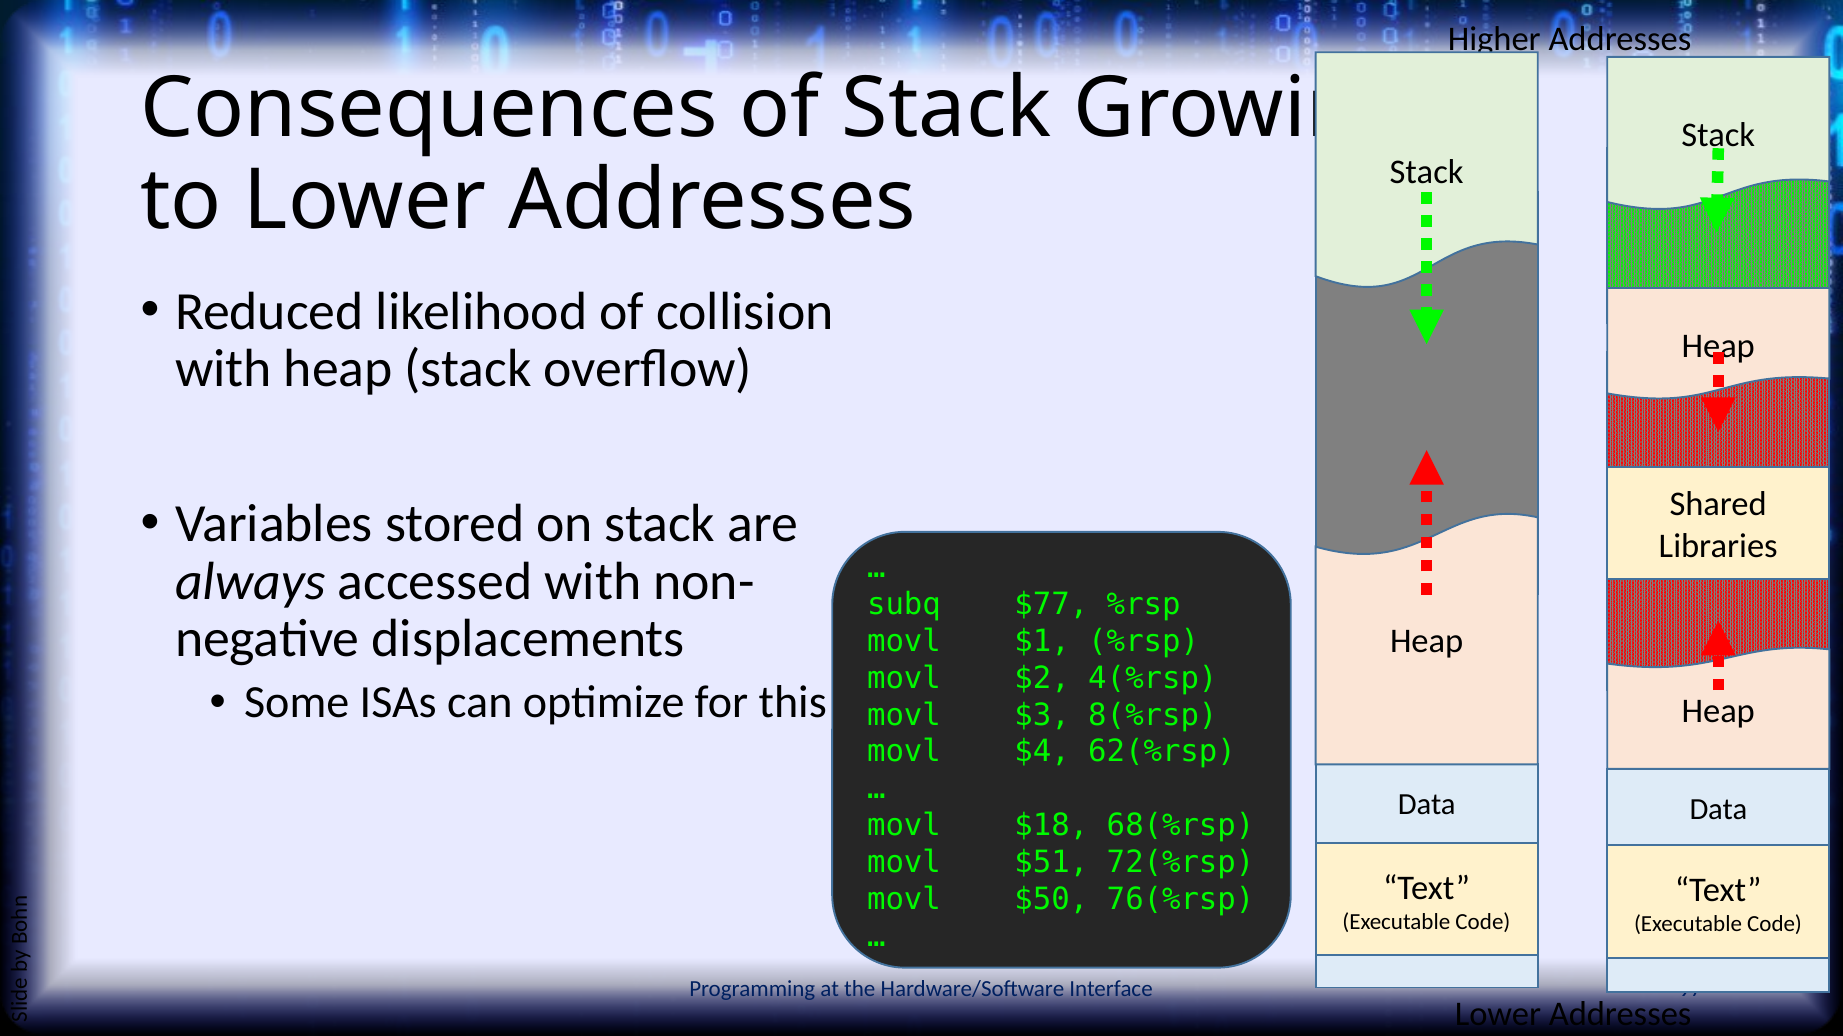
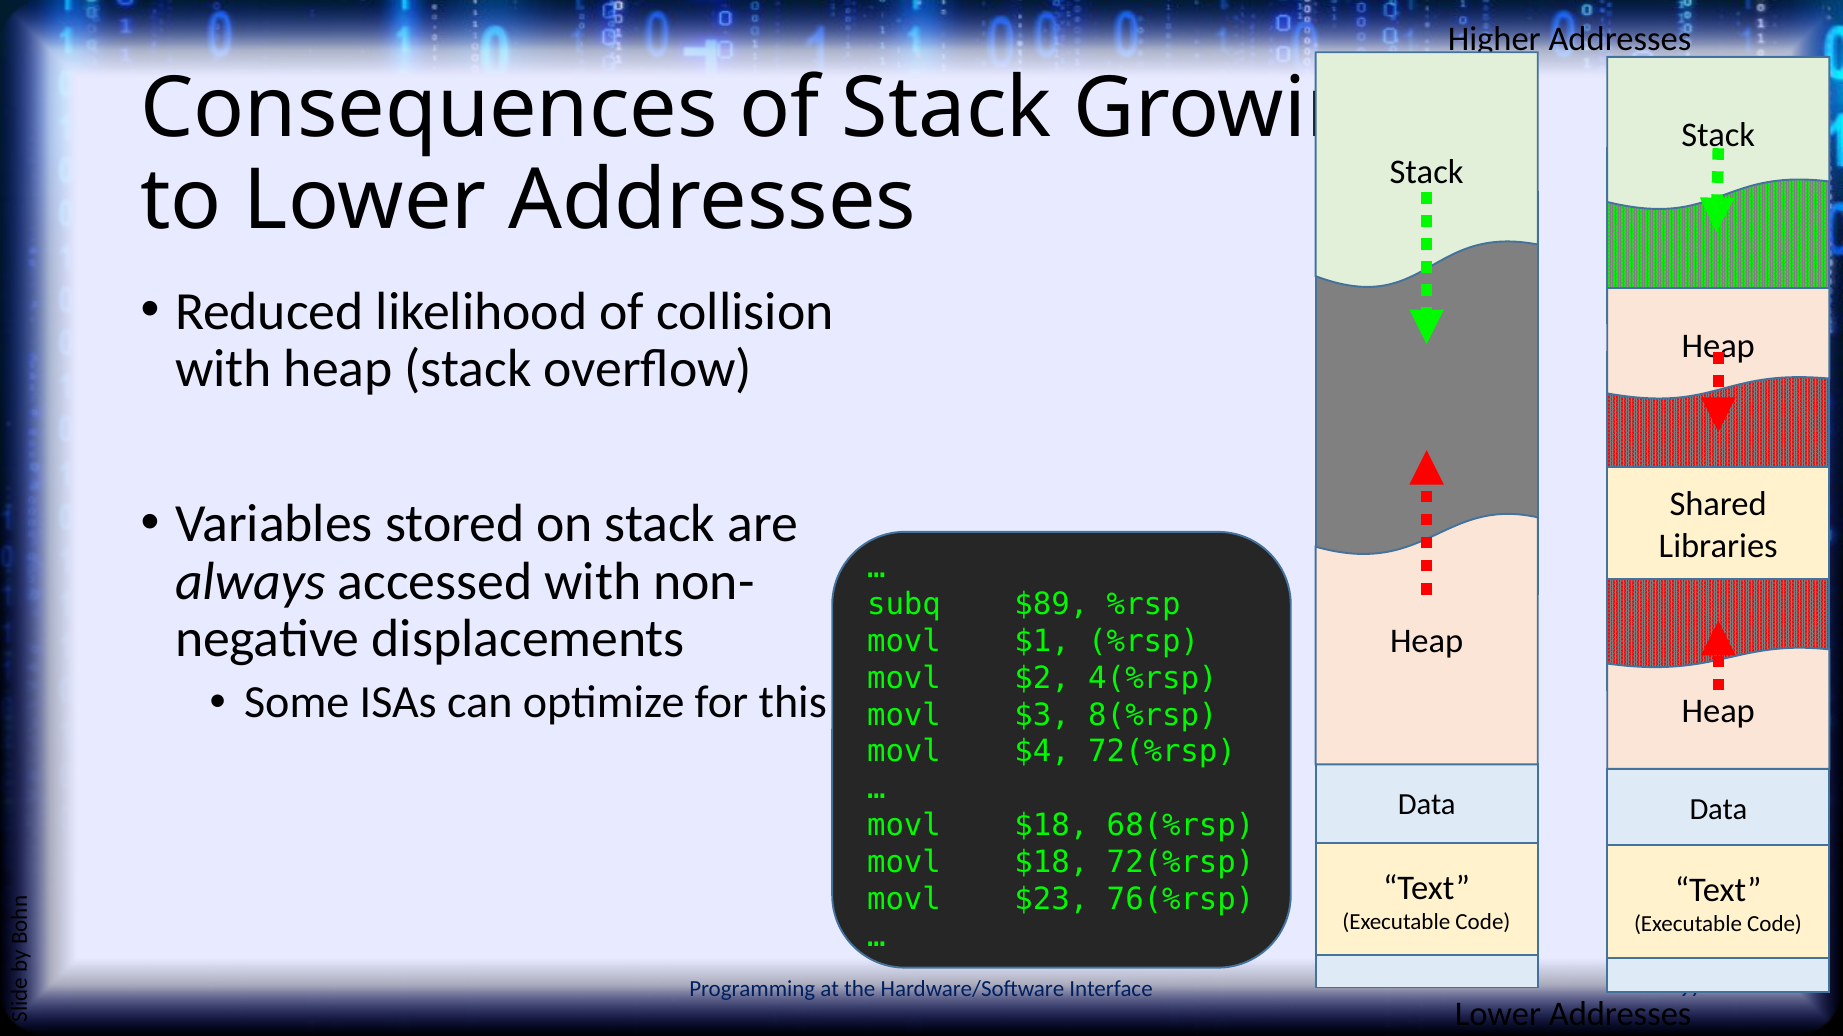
$77: $77 -> $89
$4 62(%rsp: 62(%rsp -> 72(%rsp
$51 at (1051, 863): $51 -> $18
$50: $50 -> $23
